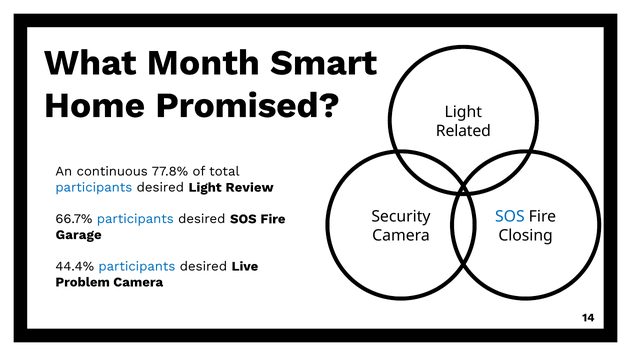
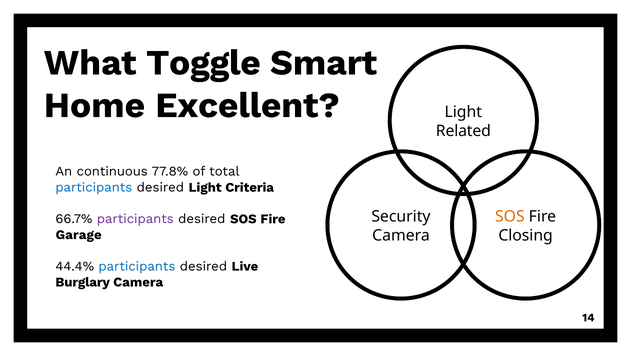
Month: Month -> Toggle
Promised: Promised -> Excellent
Review: Review -> Criteria
SOS at (510, 217) colour: blue -> orange
participants at (135, 219) colour: blue -> purple
Problem: Problem -> Burglary
